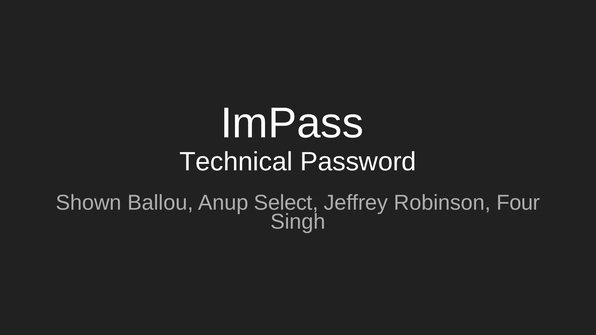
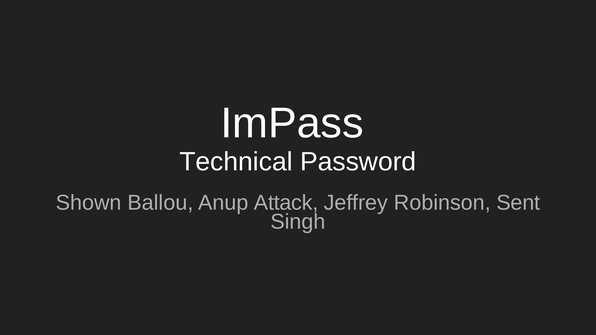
Select: Select -> Attack
Four: Four -> Sent
